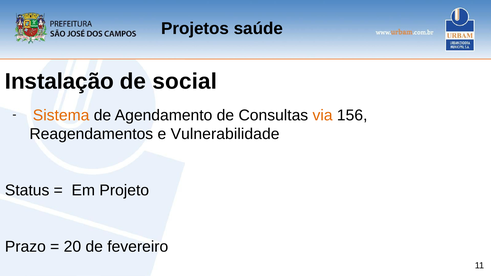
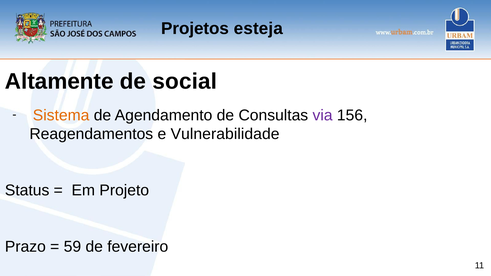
saúde: saúde -> esteja
Instalação: Instalação -> Altamente
via colour: orange -> purple
20: 20 -> 59
